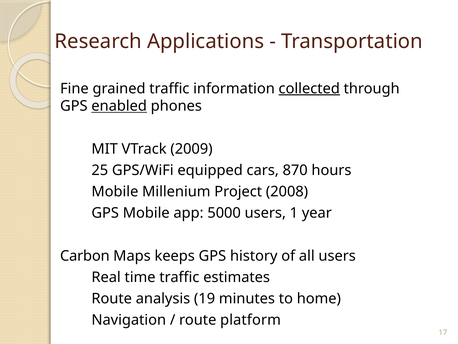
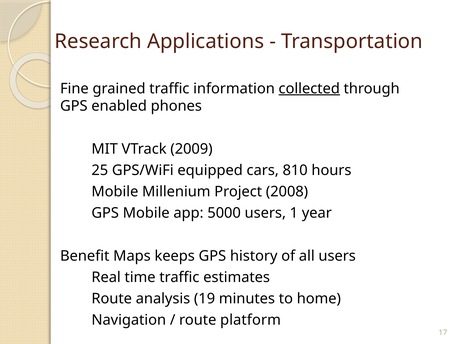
enabled underline: present -> none
870: 870 -> 810
Carbon: Carbon -> Benefit
